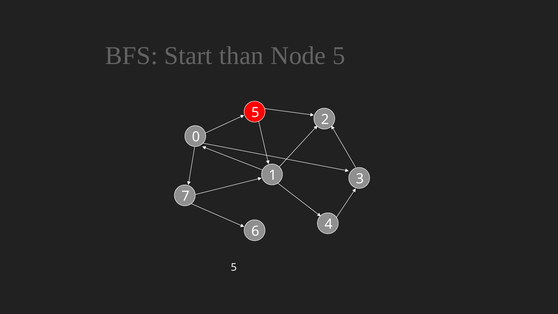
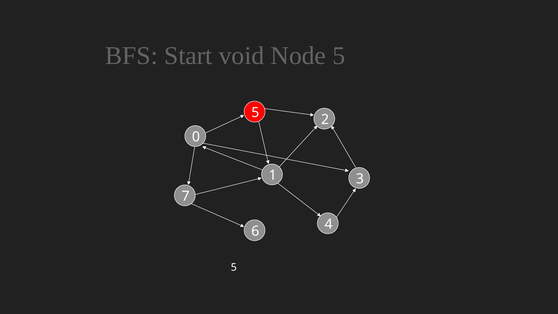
than: than -> void
